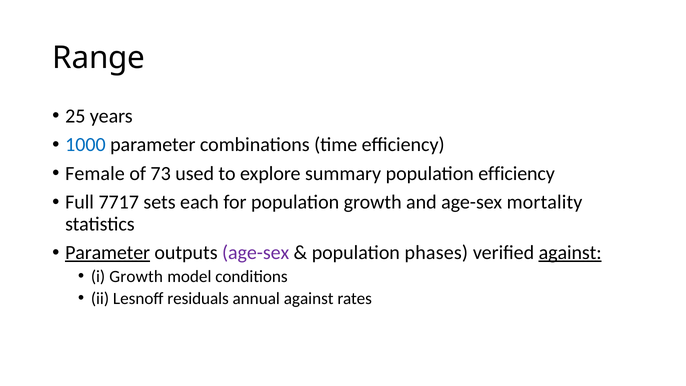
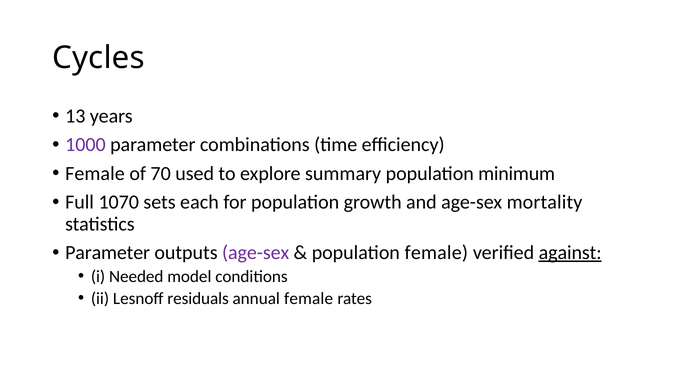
Range: Range -> Cycles
25: 25 -> 13
1000 colour: blue -> purple
73: 73 -> 70
population efficiency: efficiency -> minimum
7717: 7717 -> 1070
Parameter at (108, 253) underline: present -> none
population phases: phases -> female
i Growth: Growth -> Needed
annual against: against -> female
